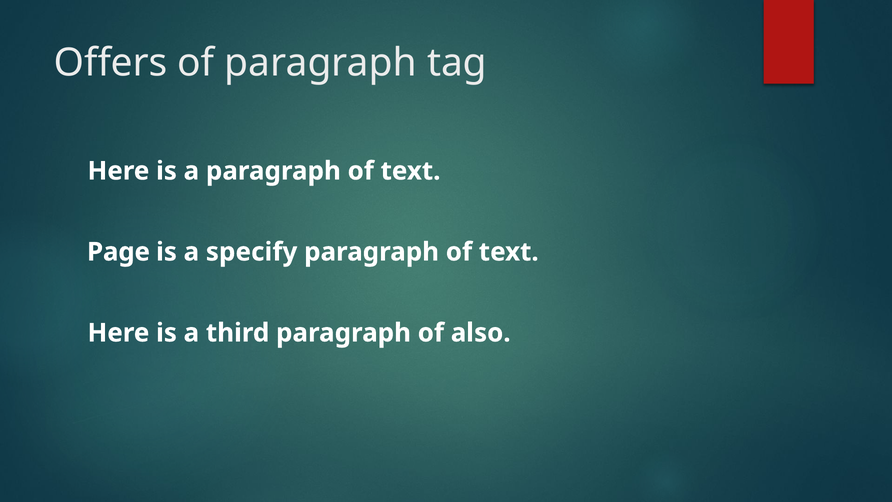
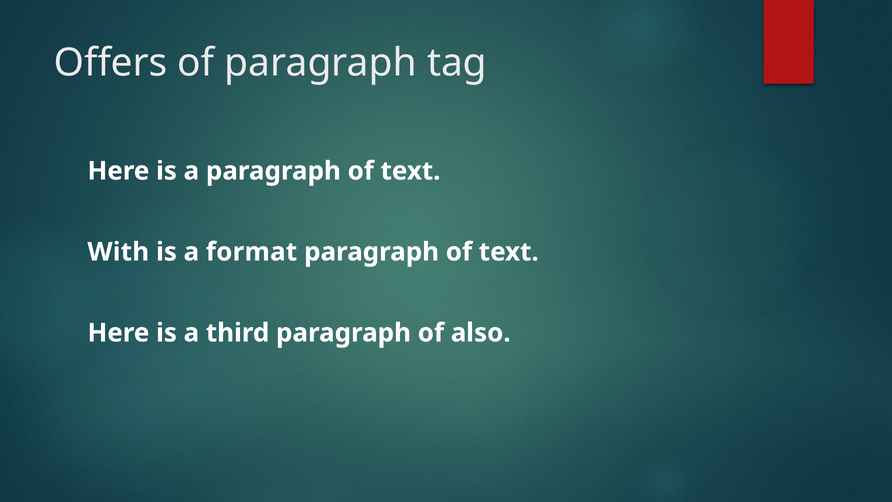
Page: Page -> With
specify: specify -> format
